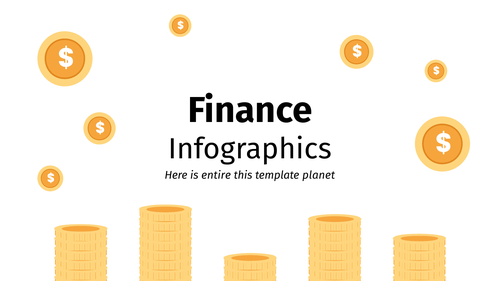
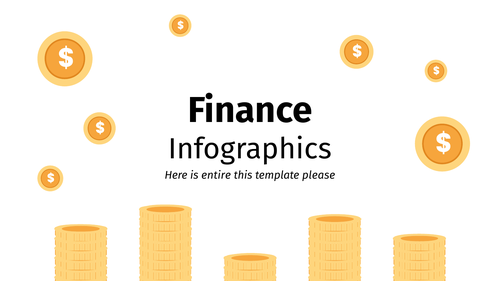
planet: planet -> please
